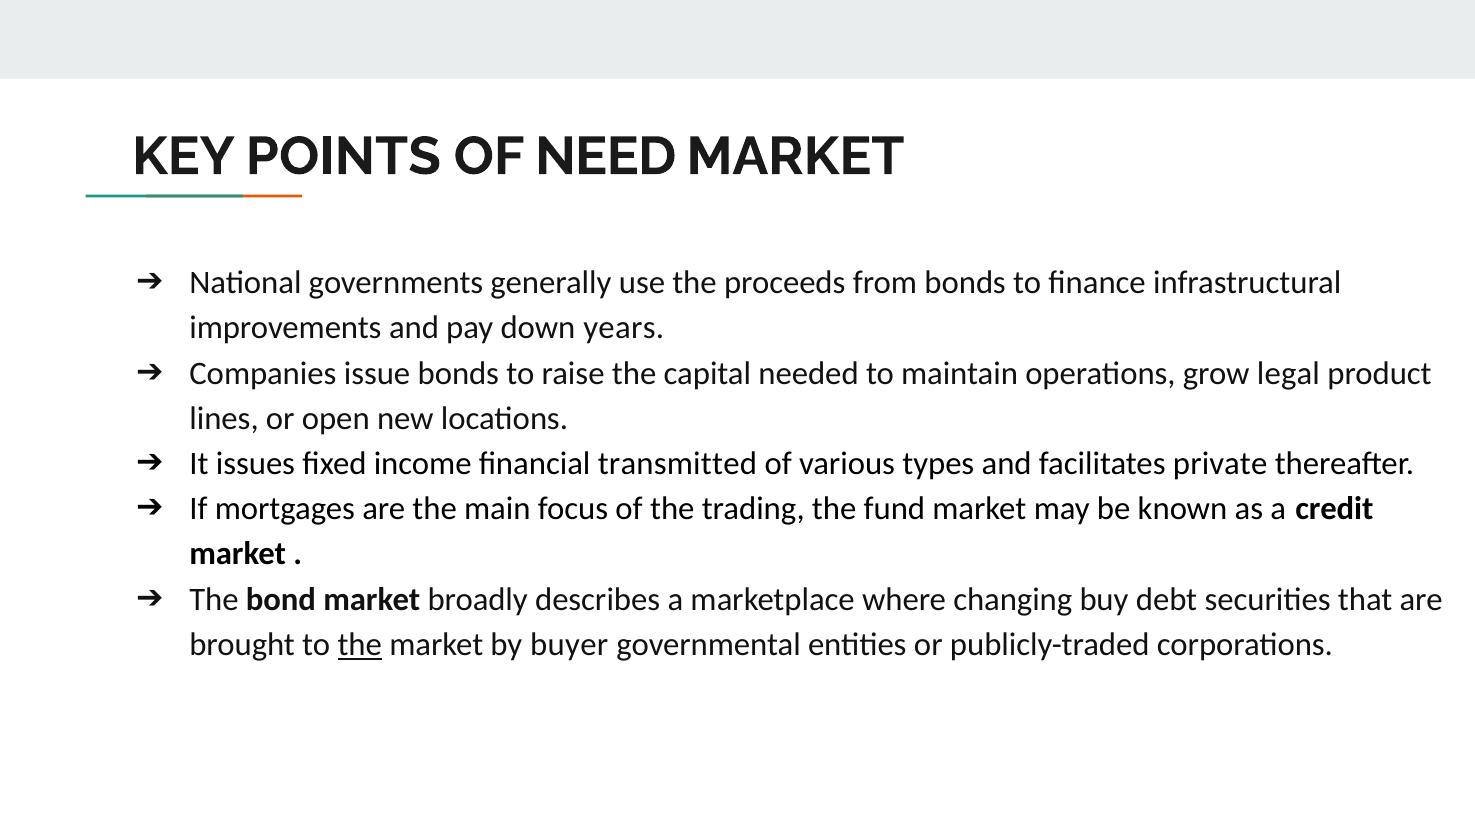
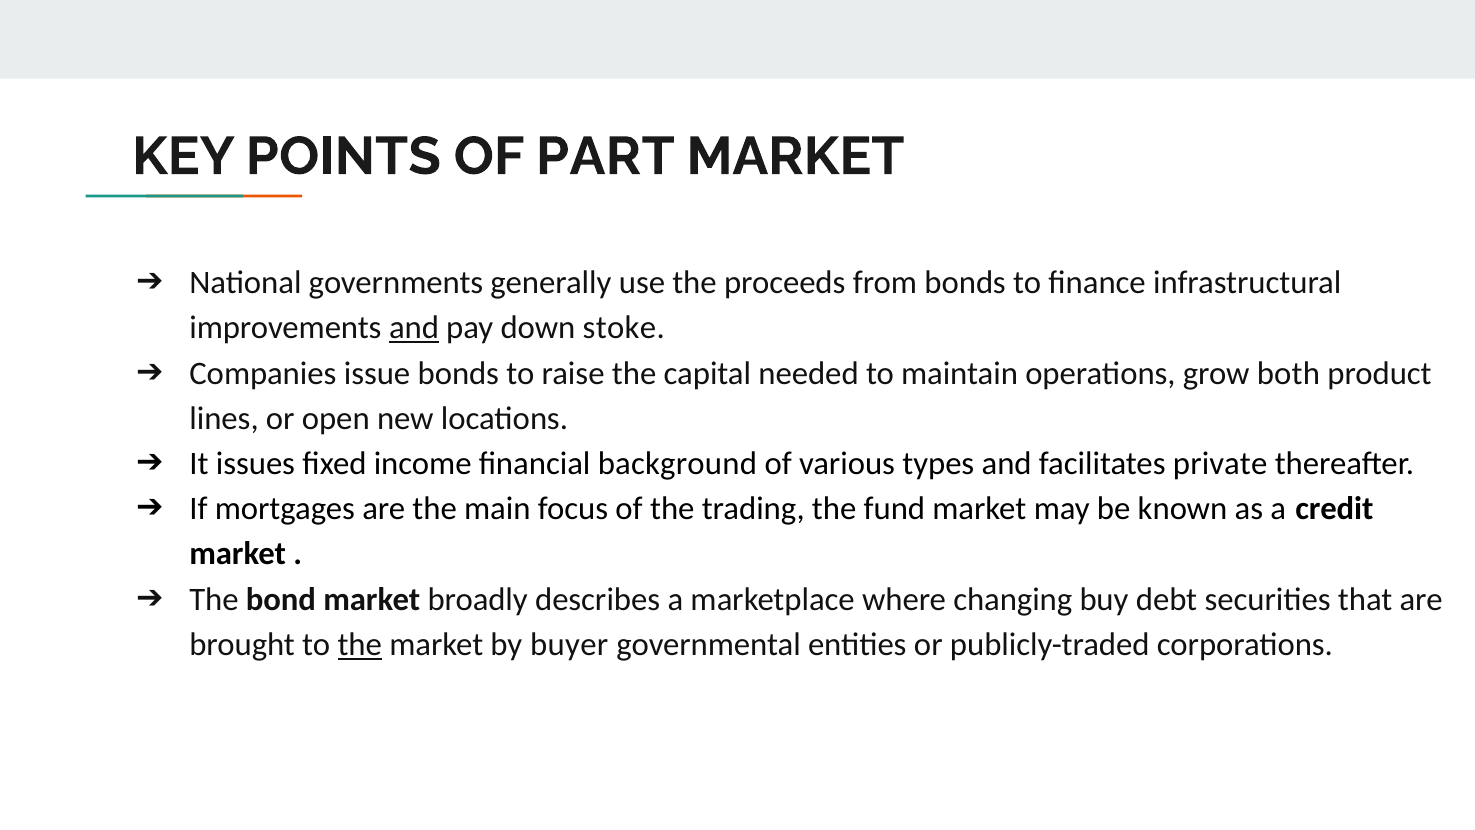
NEED: NEED -> PART
and at (414, 328) underline: none -> present
years: years -> stoke
legal: legal -> both
transmitted: transmitted -> background
